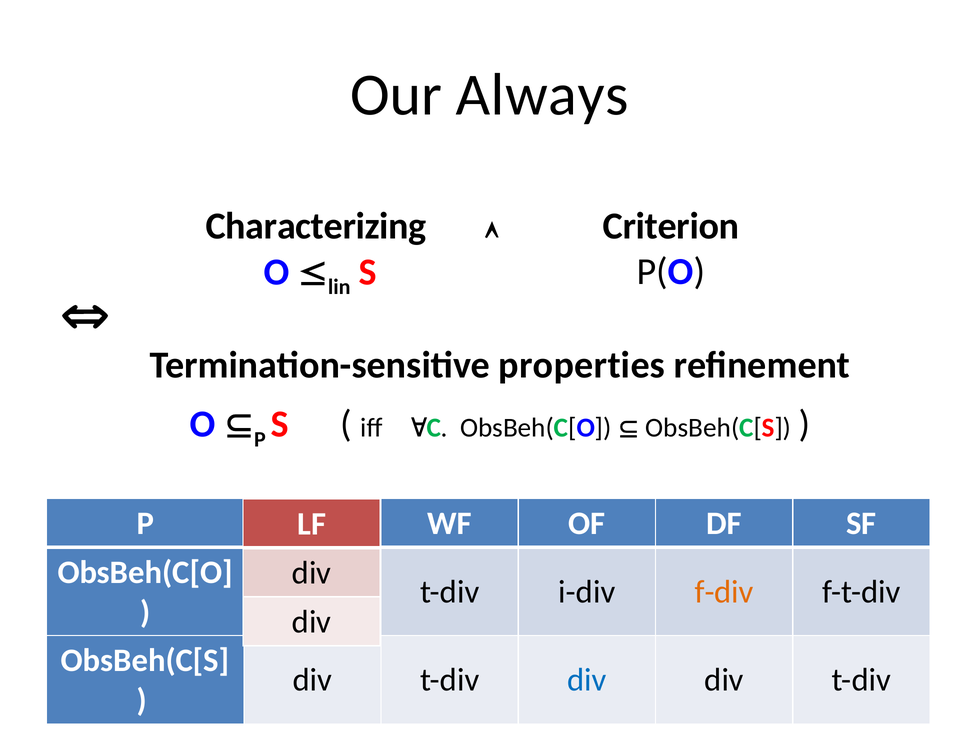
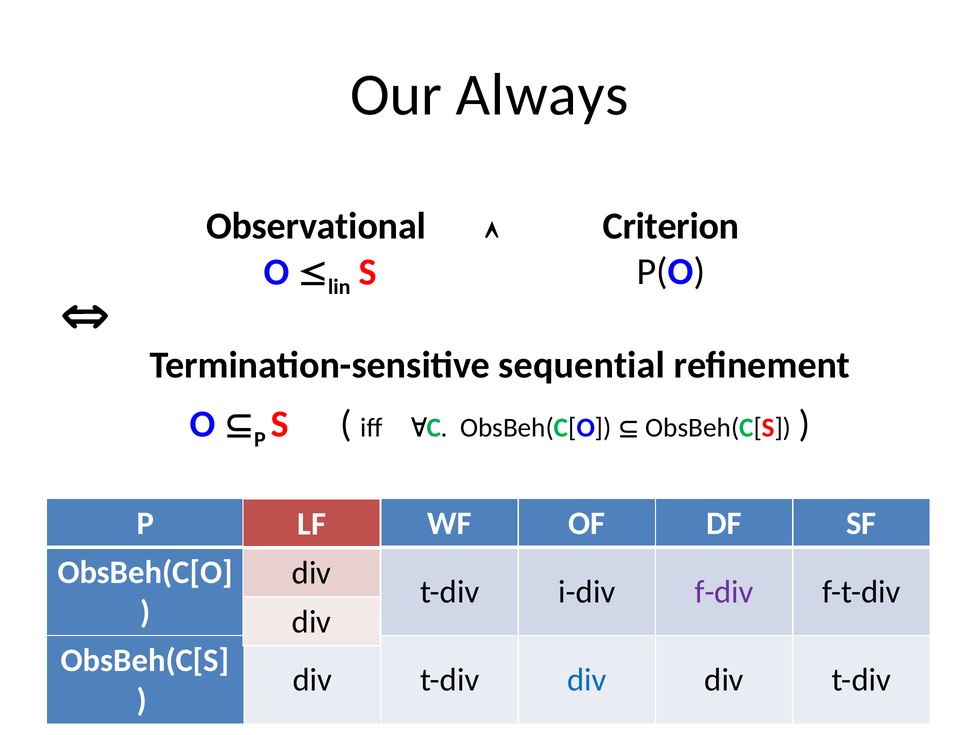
Characterizing: Characterizing -> Observational
properties: properties -> sequential
f-div colour: orange -> purple
